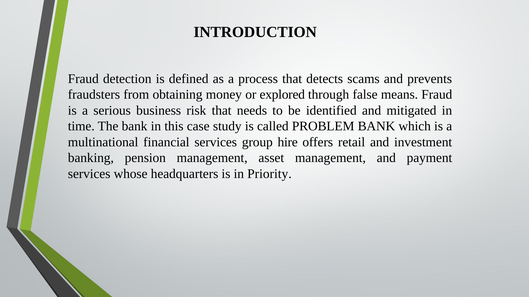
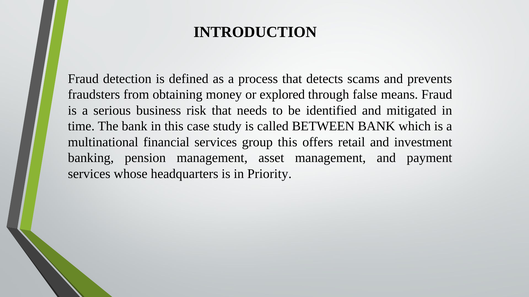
PROBLEM: PROBLEM -> BETWEEN
group hire: hire -> this
